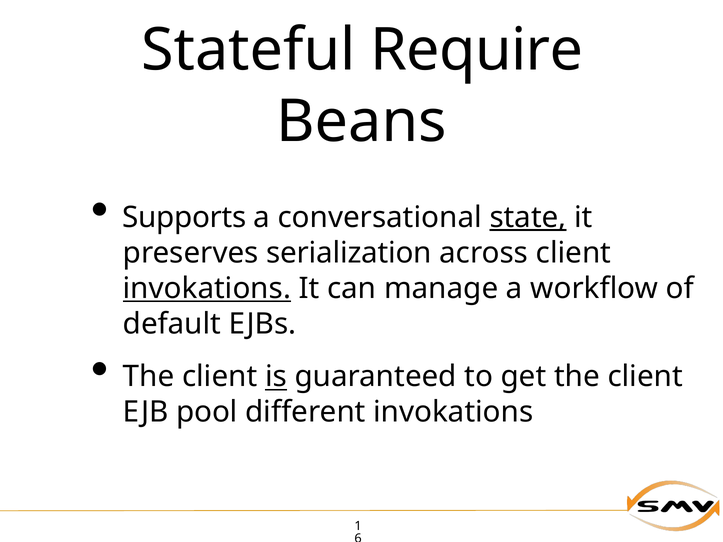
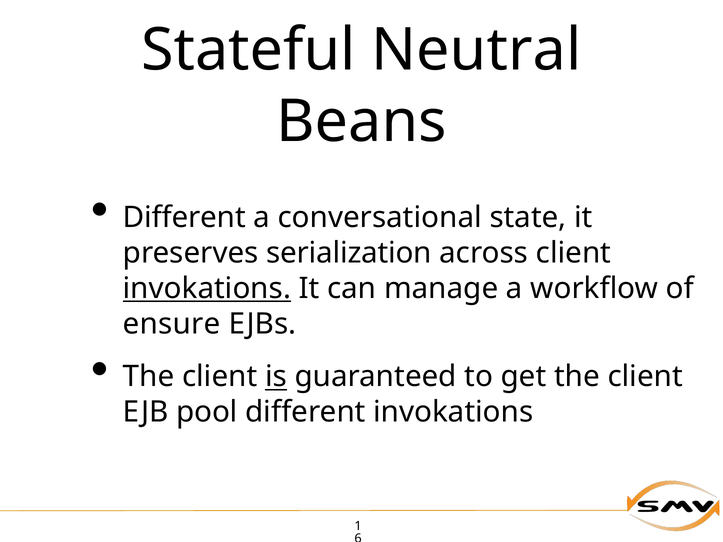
Require: Require -> Neutral
Supports at (184, 217): Supports -> Different
state underline: present -> none
default: default -> ensure
